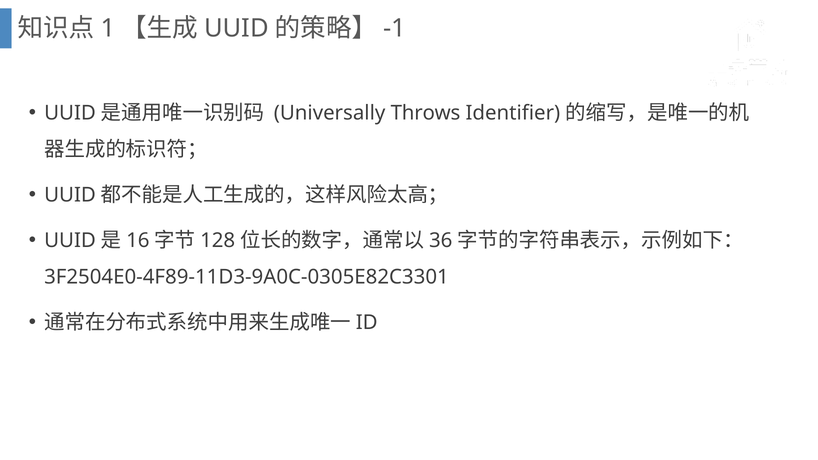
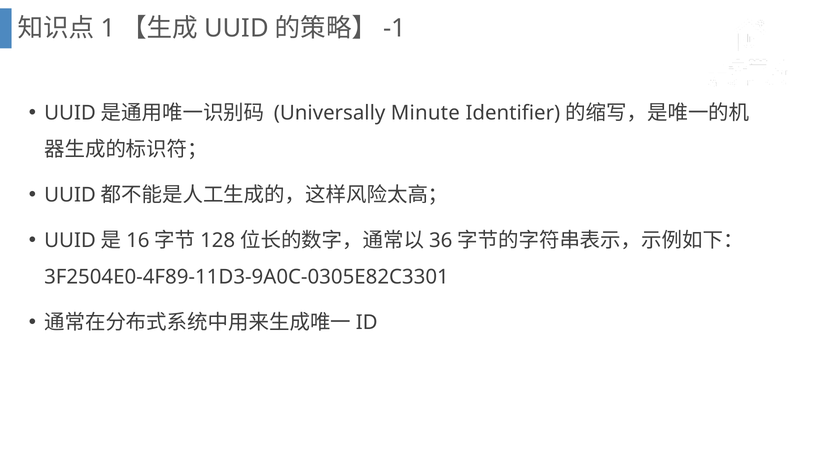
Throws: Throws -> Minute
